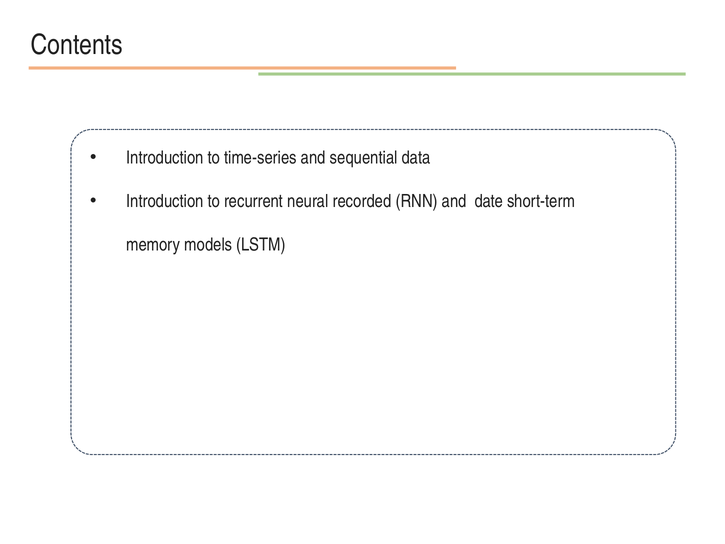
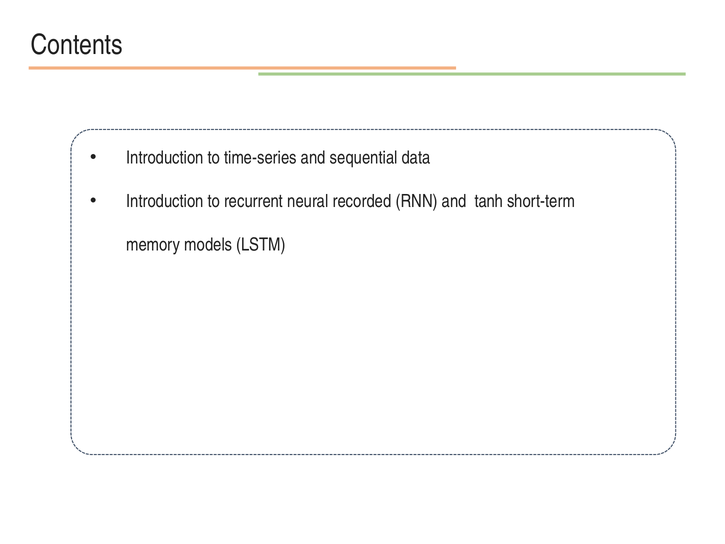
date: date -> tanh
